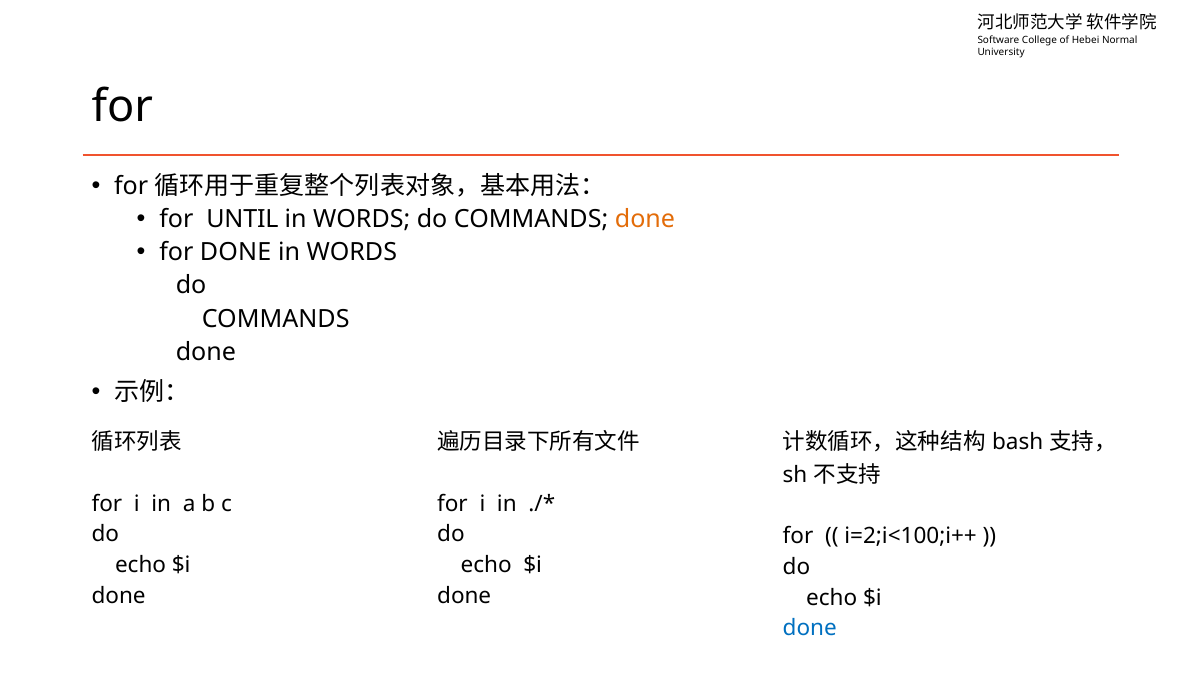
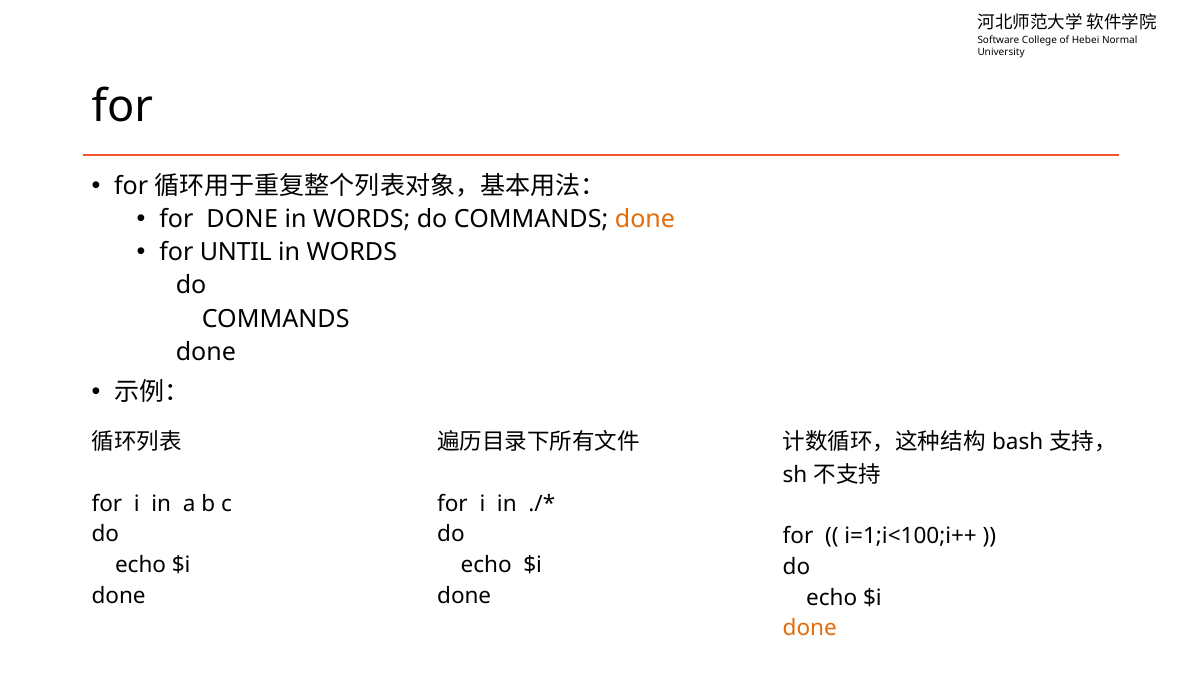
for UNTIL: UNTIL -> DONE
for DONE: DONE -> UNTIL
i=2;i<100;i++: i=2;i<100;i++ -> i=1;i<100;i++
done at (810, 629) colour: blue -> orange
